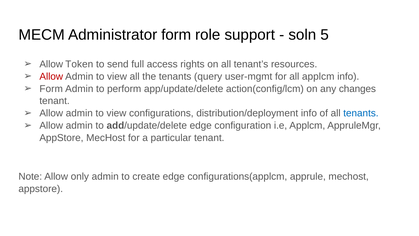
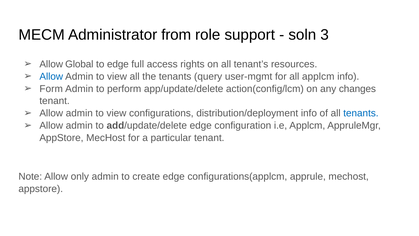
Administrator form: form -> from
5: 5 -> 3
Token: Token -> Global
to send: send -> edge
Allow at (51, 76) colour: red -> blue
